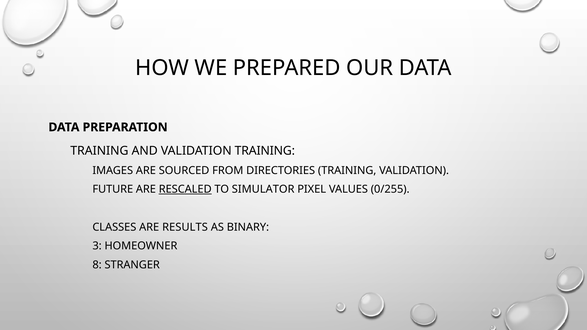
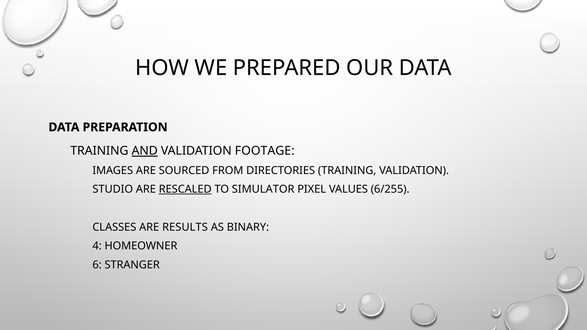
AND underline: none -> present
VALIDATION TRAINING: TRAINING -> FOOTAGE
FUTURE: FUTURE -> STUDIO
0/255: 0/255 -> 6/255
3: 3 -> 4
8: 8 -> 6
